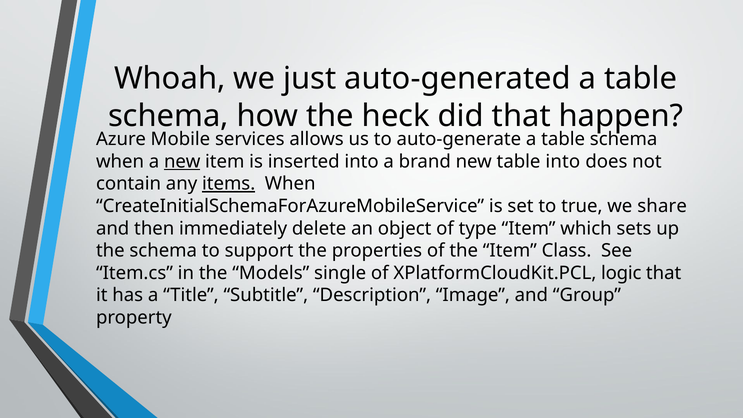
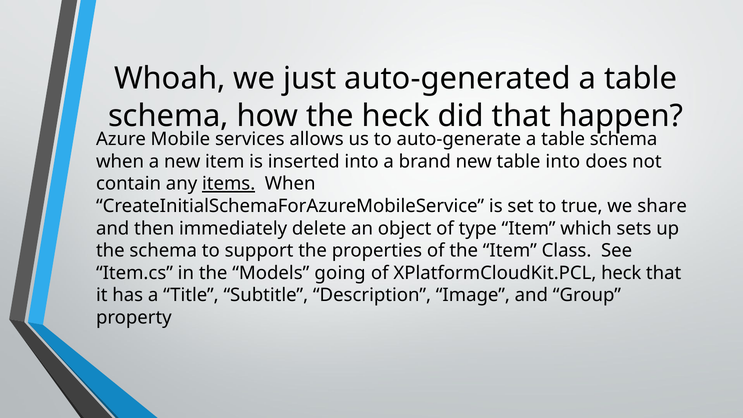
new at (182, 161) underline: present -> none
single: single -> going
XPlatformCloudKit.PCL logic: logic -> heck
